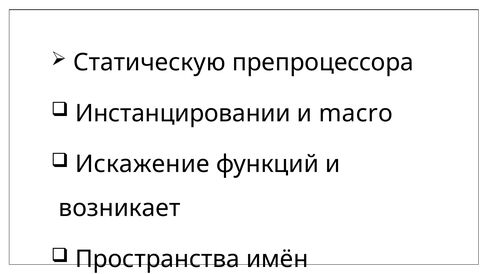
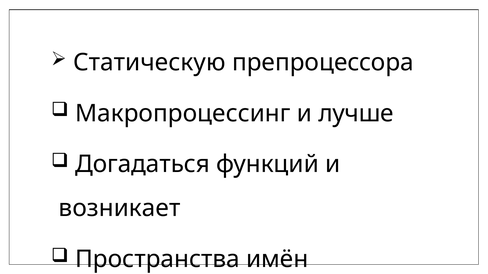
Инстанцировании: Инстанцировании -> Макропроцессинг
macro: macro -> лучше
Искажение: Искажение -> Догадаться
